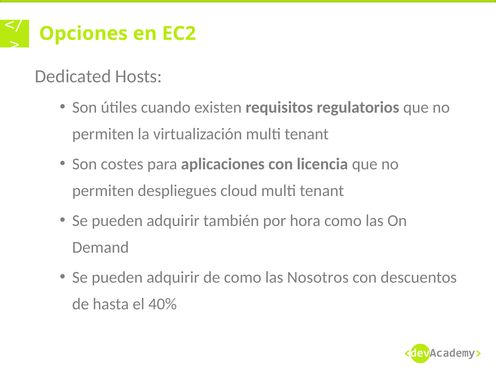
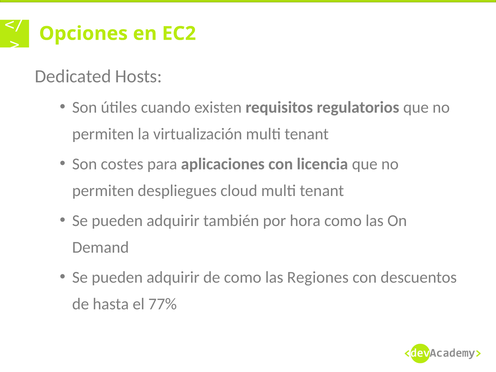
Nosotros: Nosotros -> Regiones
40%: 40% -> 77%
